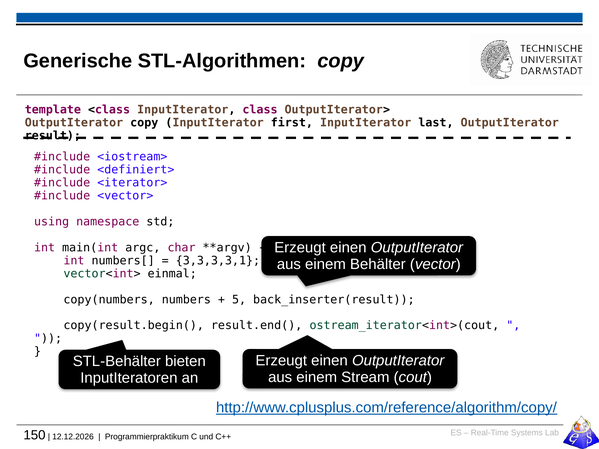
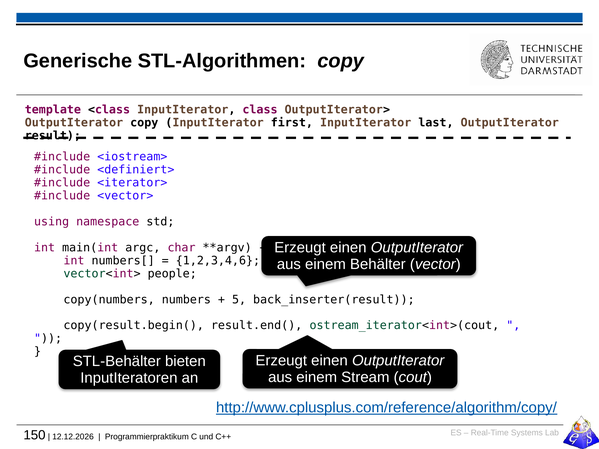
3,3,3,3,1: 3,3,3,3,1 -> 1,2,3,4,6
einmal: einmal -> people
